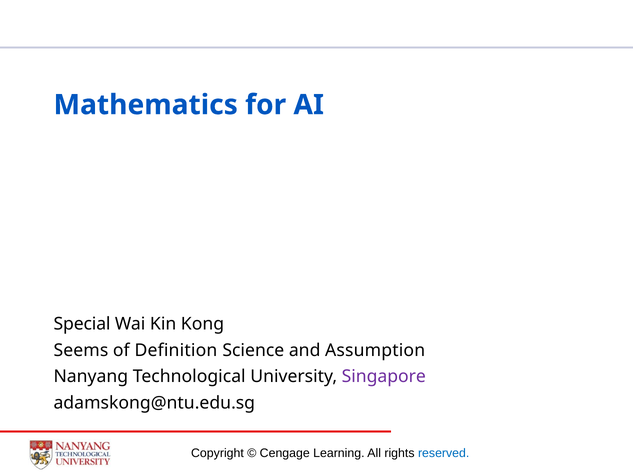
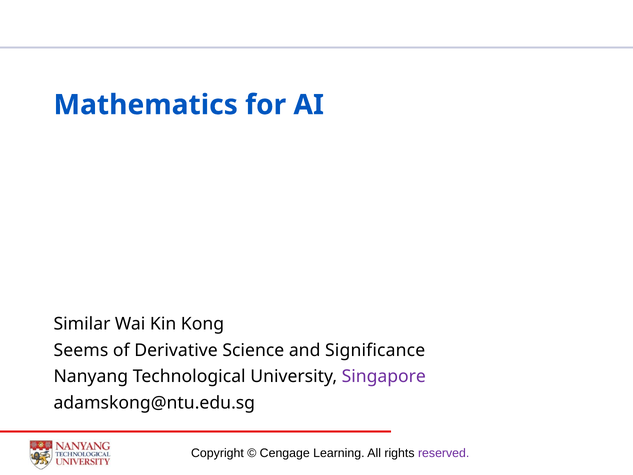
Special: Special -> Similar
Definition: Definition -> Derivative
Assumption: Assumption -> Significance
reserved colour: blue -> purple
